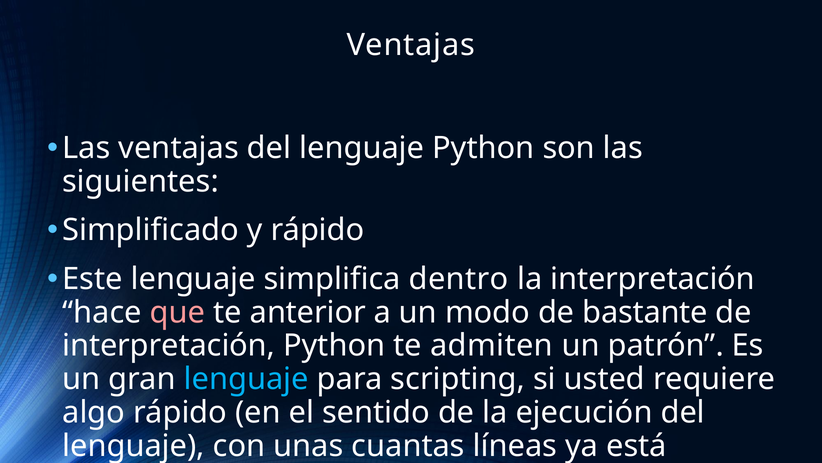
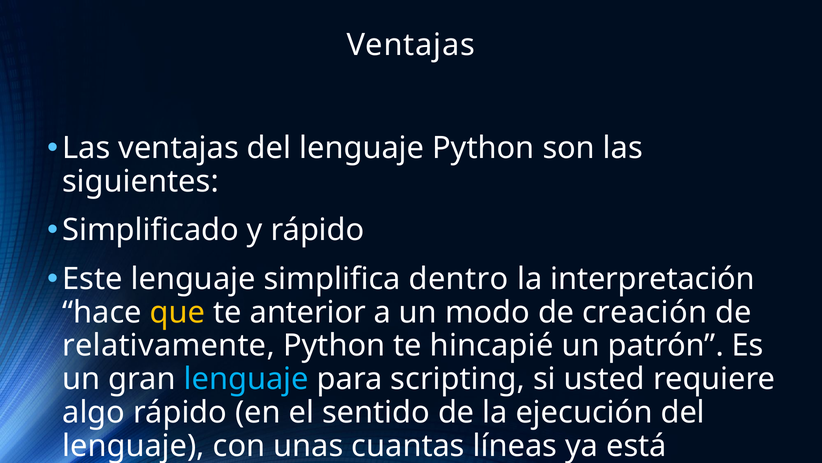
que colour: pink -> yellow
bastante: bastante -> creación
interpretación at (169, 345): interpretación -> relativamente
admiten: admiten -> hincapié
